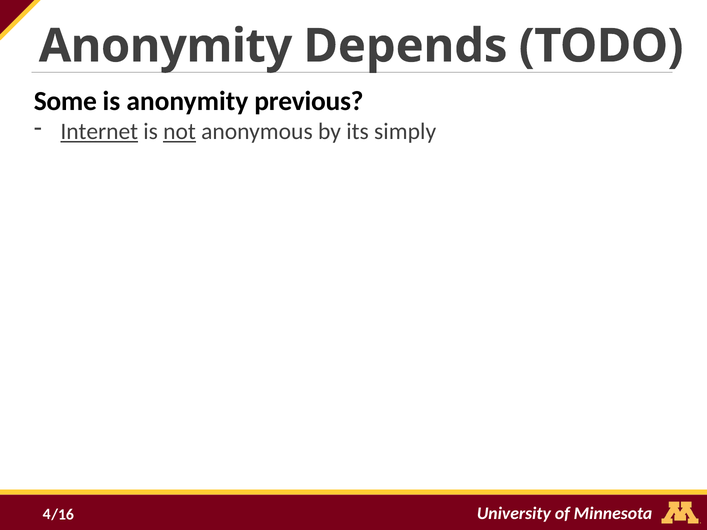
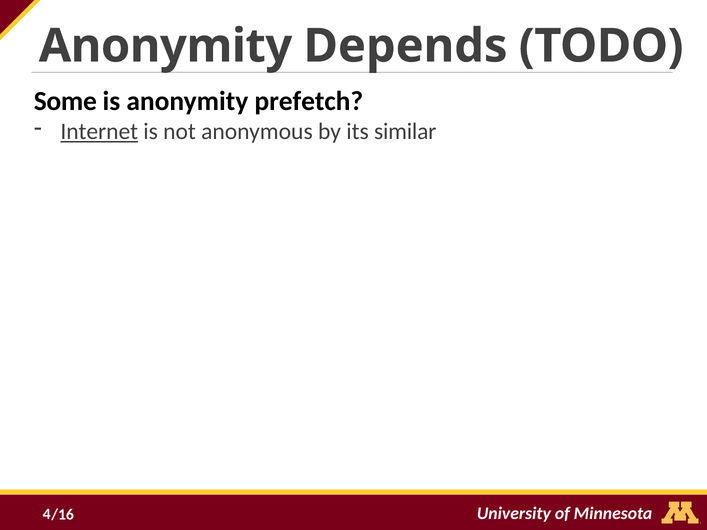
previous: previous -> prefetch
not underline: present -> none
simply: simply -> similar
